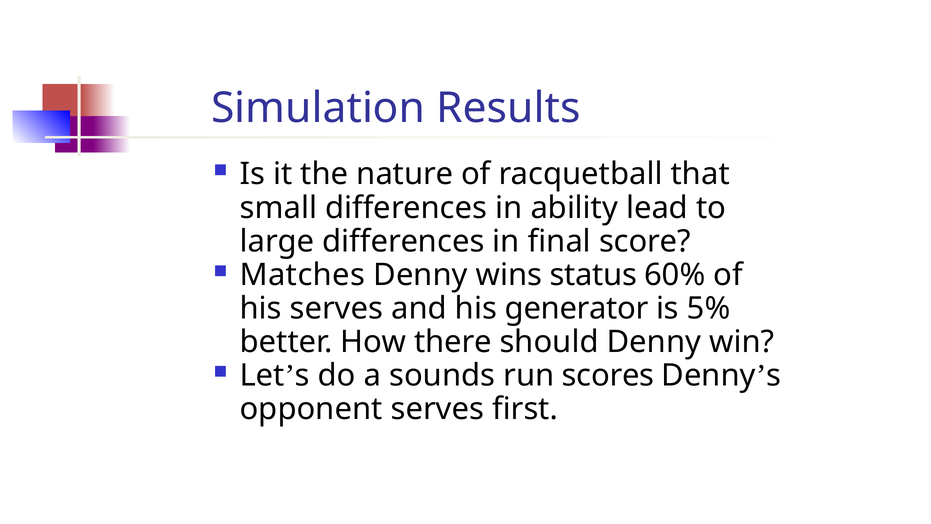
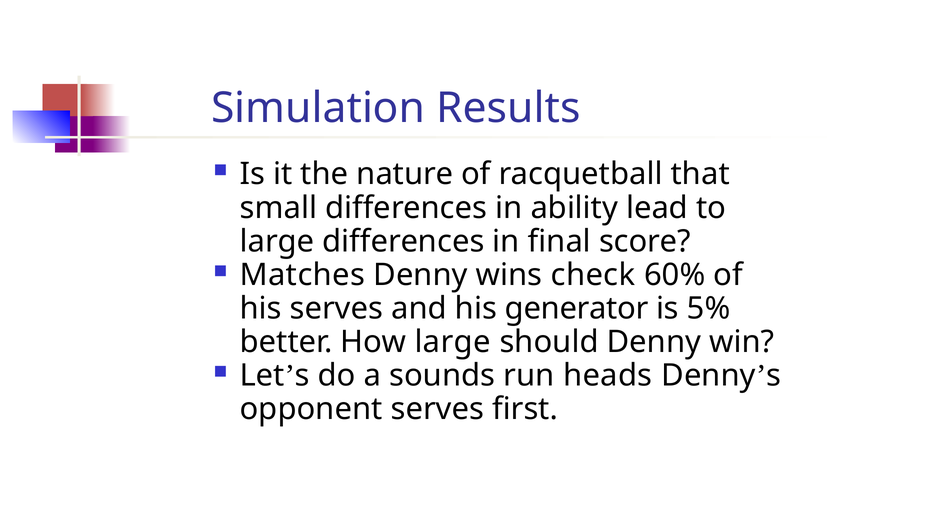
status: status -> check
How there: there -> large
scores: scores -> heads
